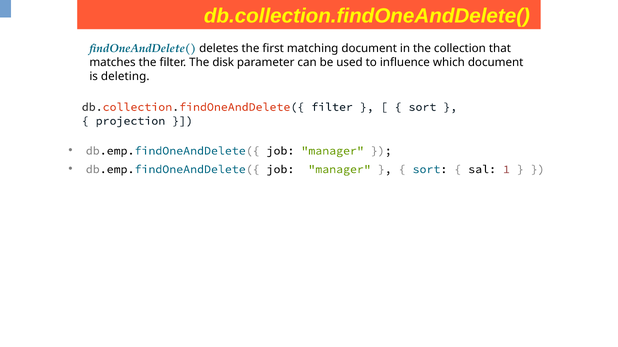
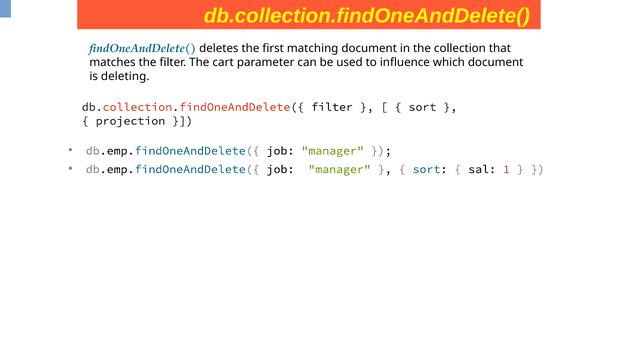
disk: disk -> cart
